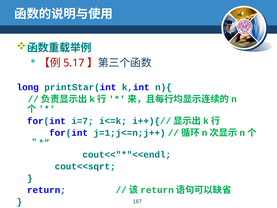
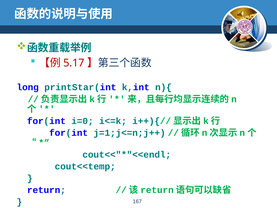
i=7: i=7 -> i=0
cout<<sqrt: cout<<sqrt -> cout<<temp
